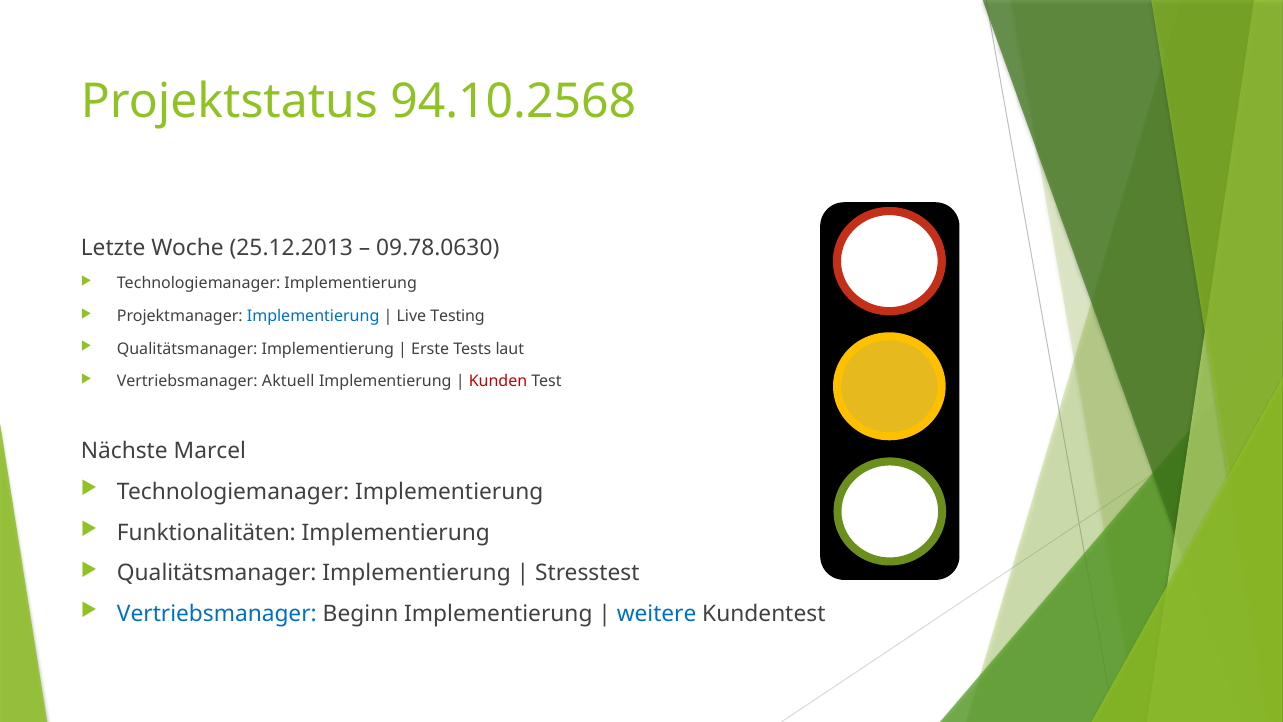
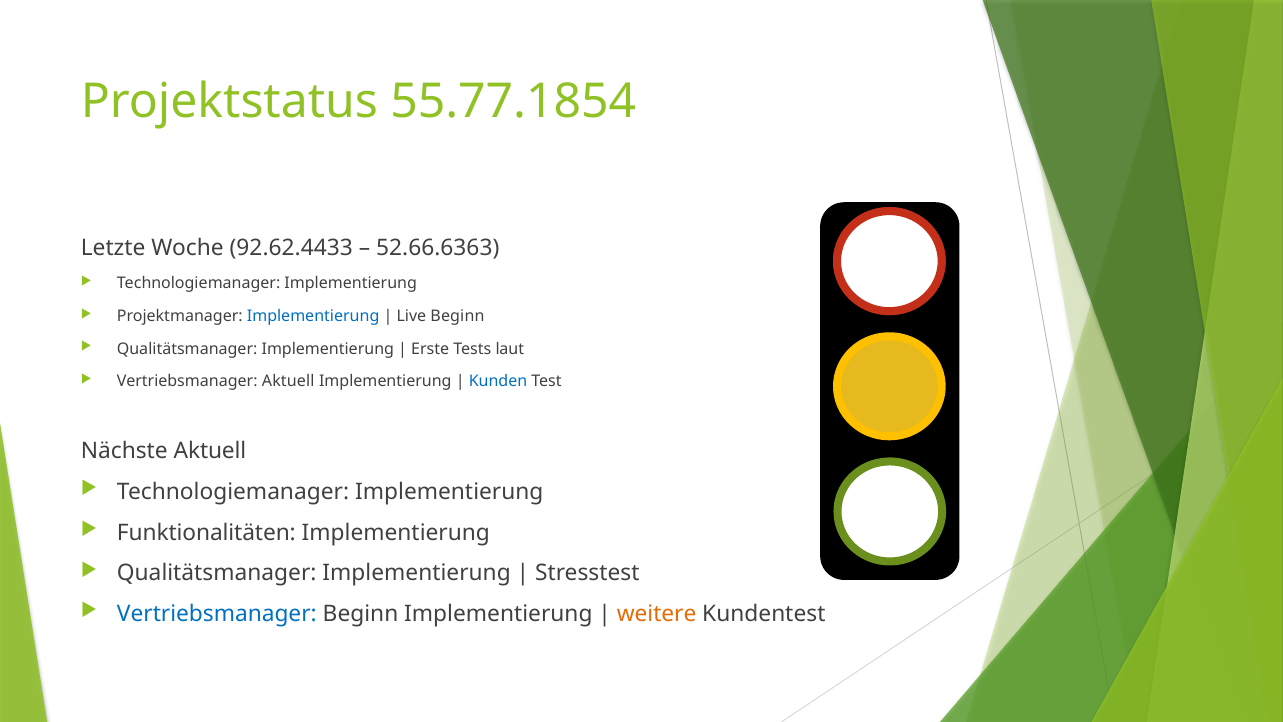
94.10.2568: 94.10.2568 -> 55.77.1854
25.12.2013: 25.12.2013 -> 92.62.4433
09.78.0630: 09.78.0630 -> 52.66.6363
Live Testing: Testing -> Beginn
Kunden colour: red -> blue
Nächste Marcel: Marcel -> Aktuell
weitere colour: blue -> orange
